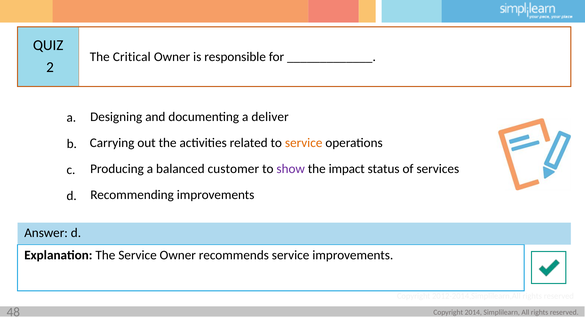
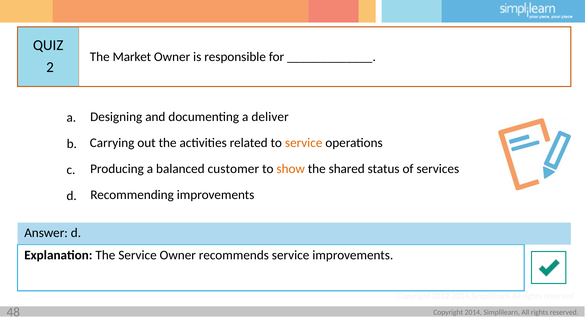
Critical: Critical -> Market
show colour: purple -> orange
impact: impact -> shared
